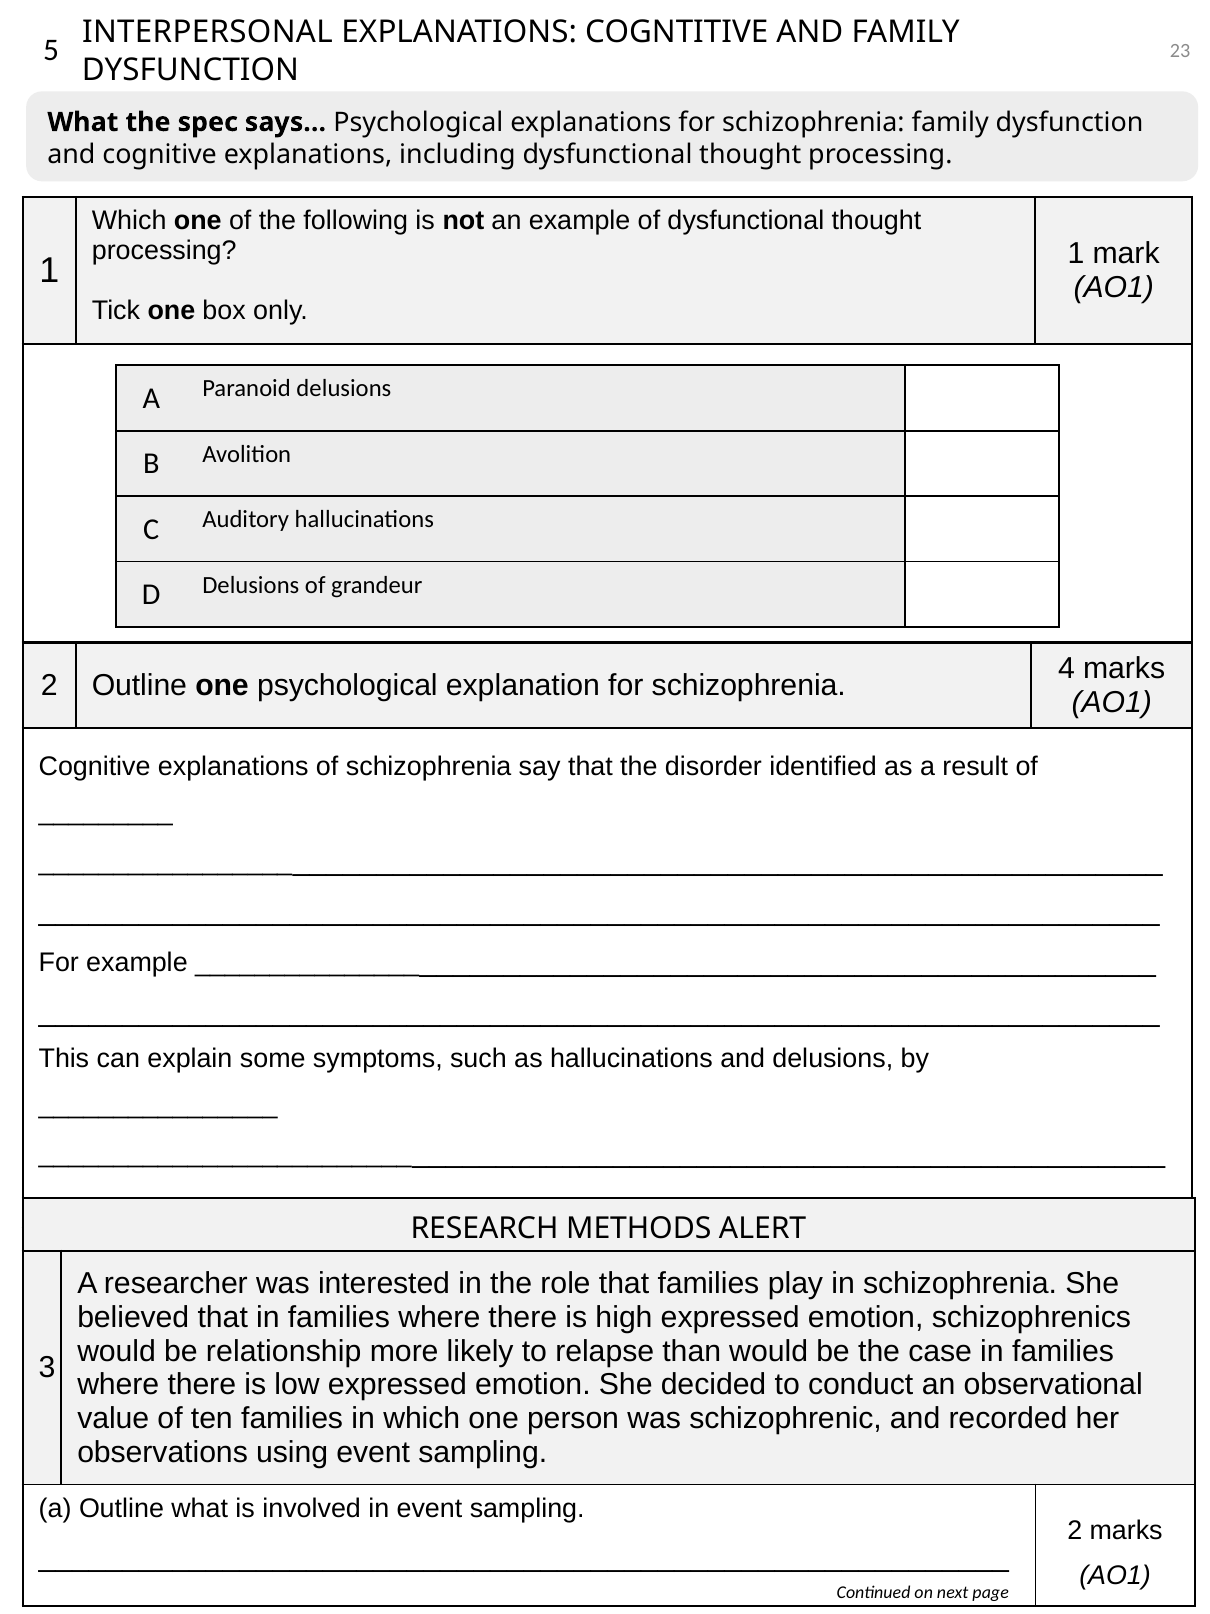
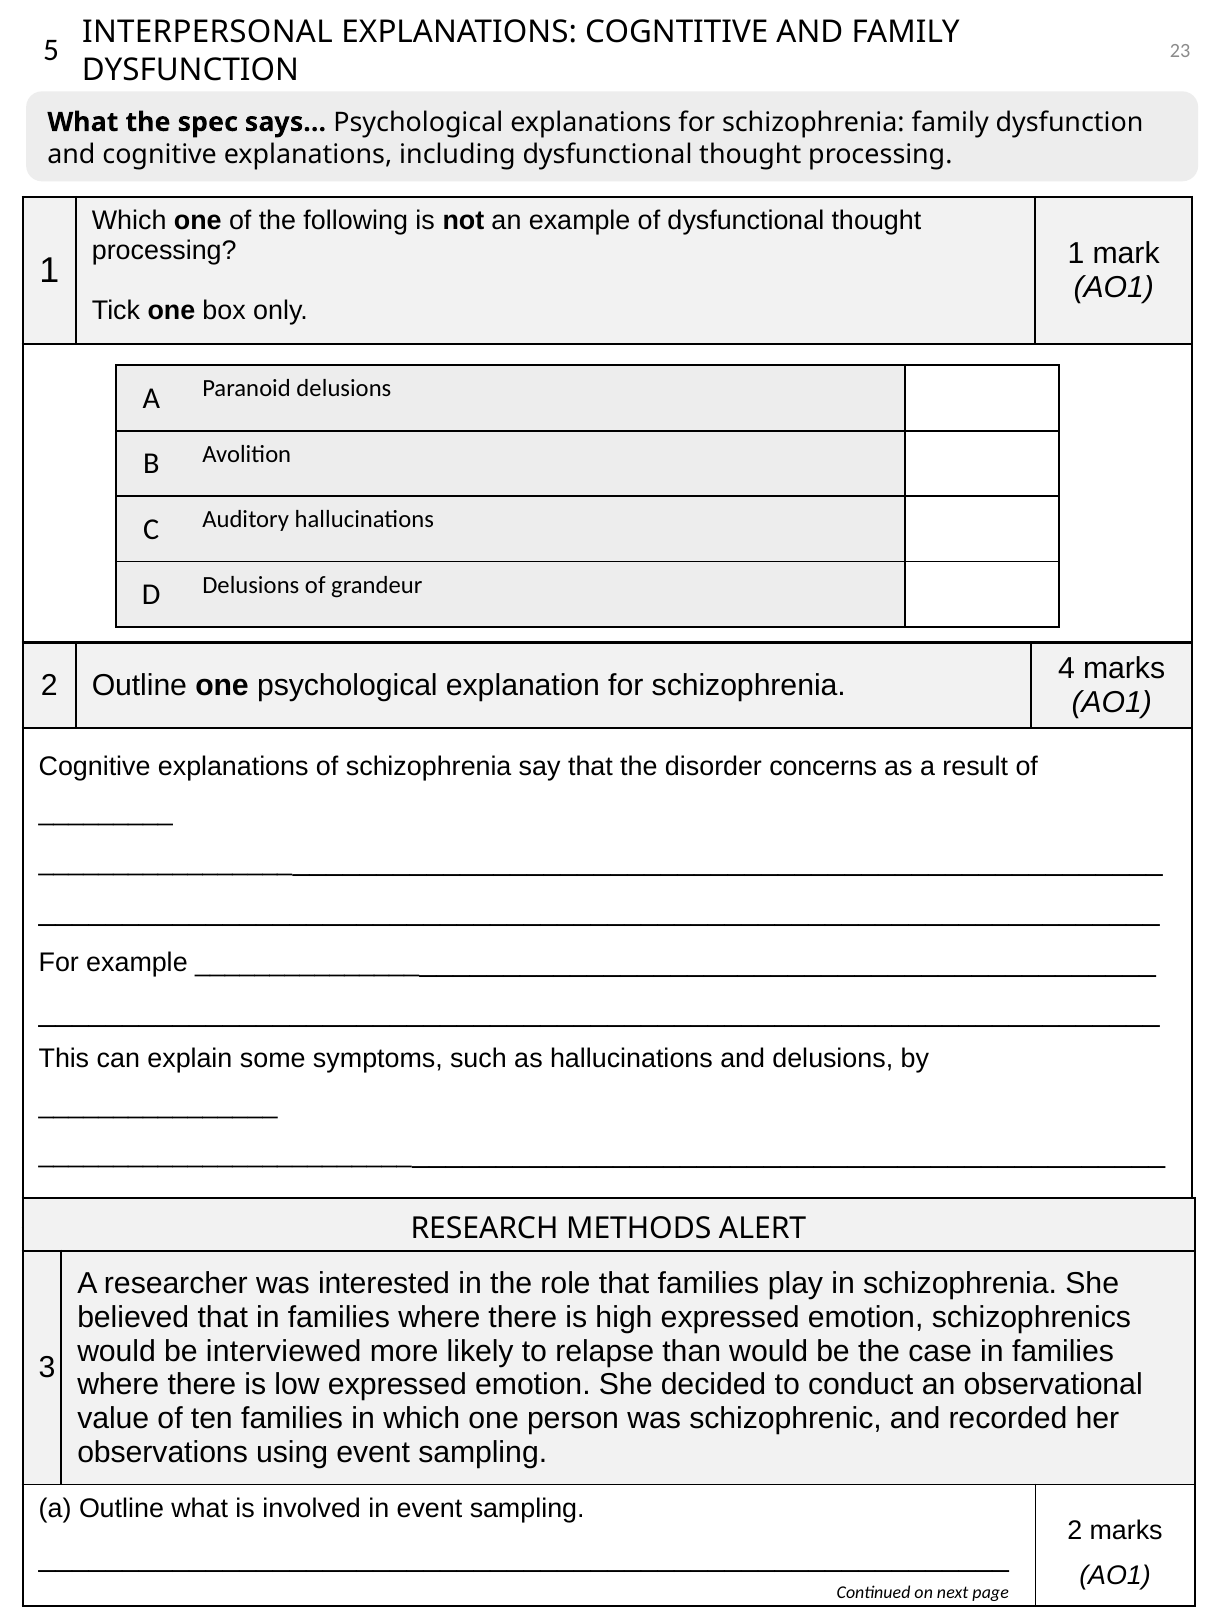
identified: identified -> concerns
relationship: relationship -> interviewed
